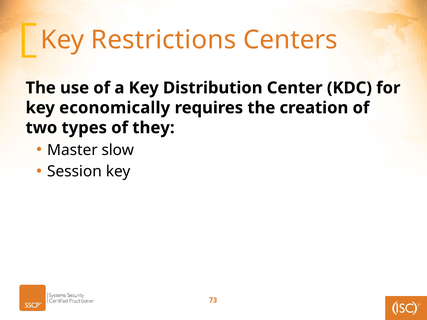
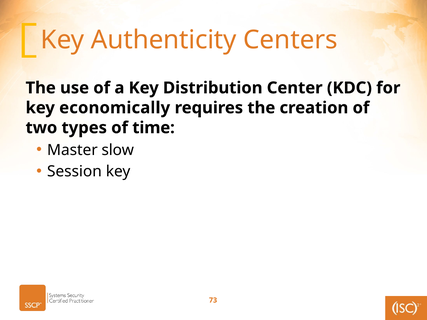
Restrictions: Restrictions -> Authenticity
they: they -> time
